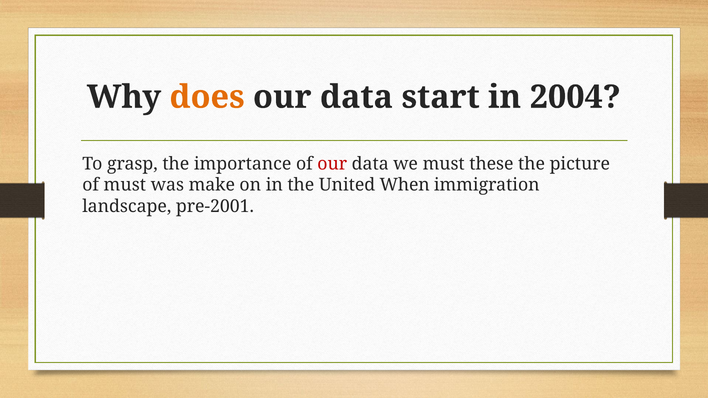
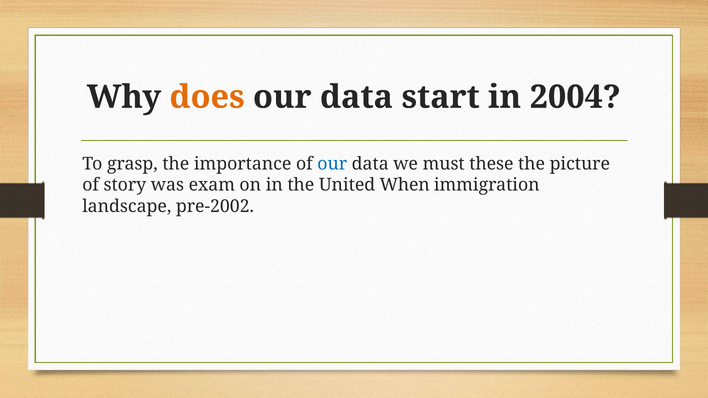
our at (332, 164) colour: red -> blue
of must: must -> story
make: make -> exam
pre-2001: pre-2001 -> pre-2002
